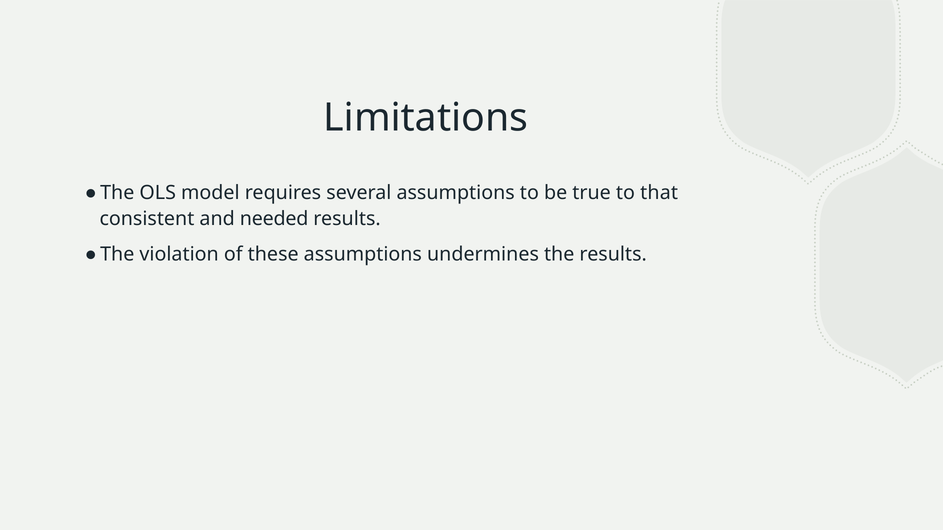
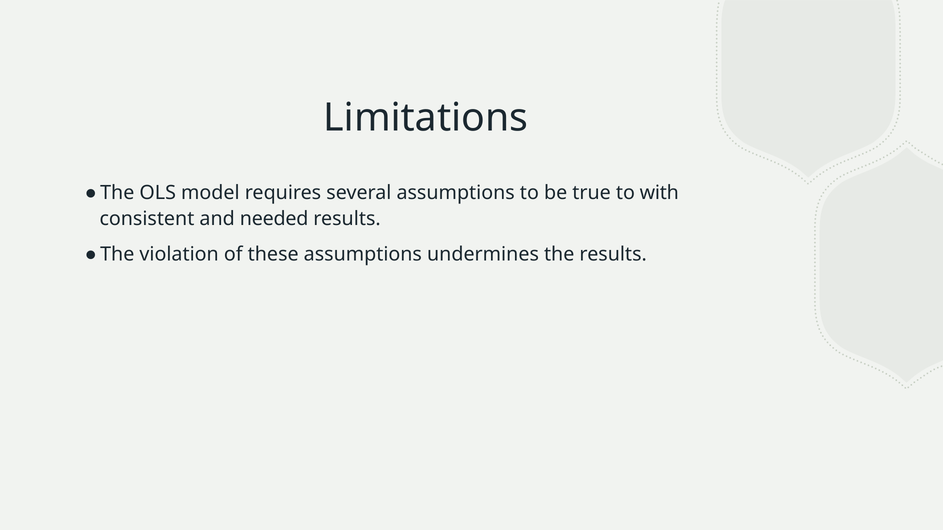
that: that -> with
